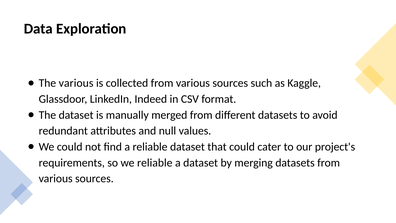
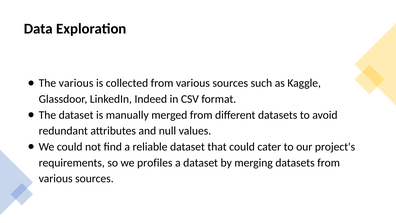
we reliable: reliable -> profiles
